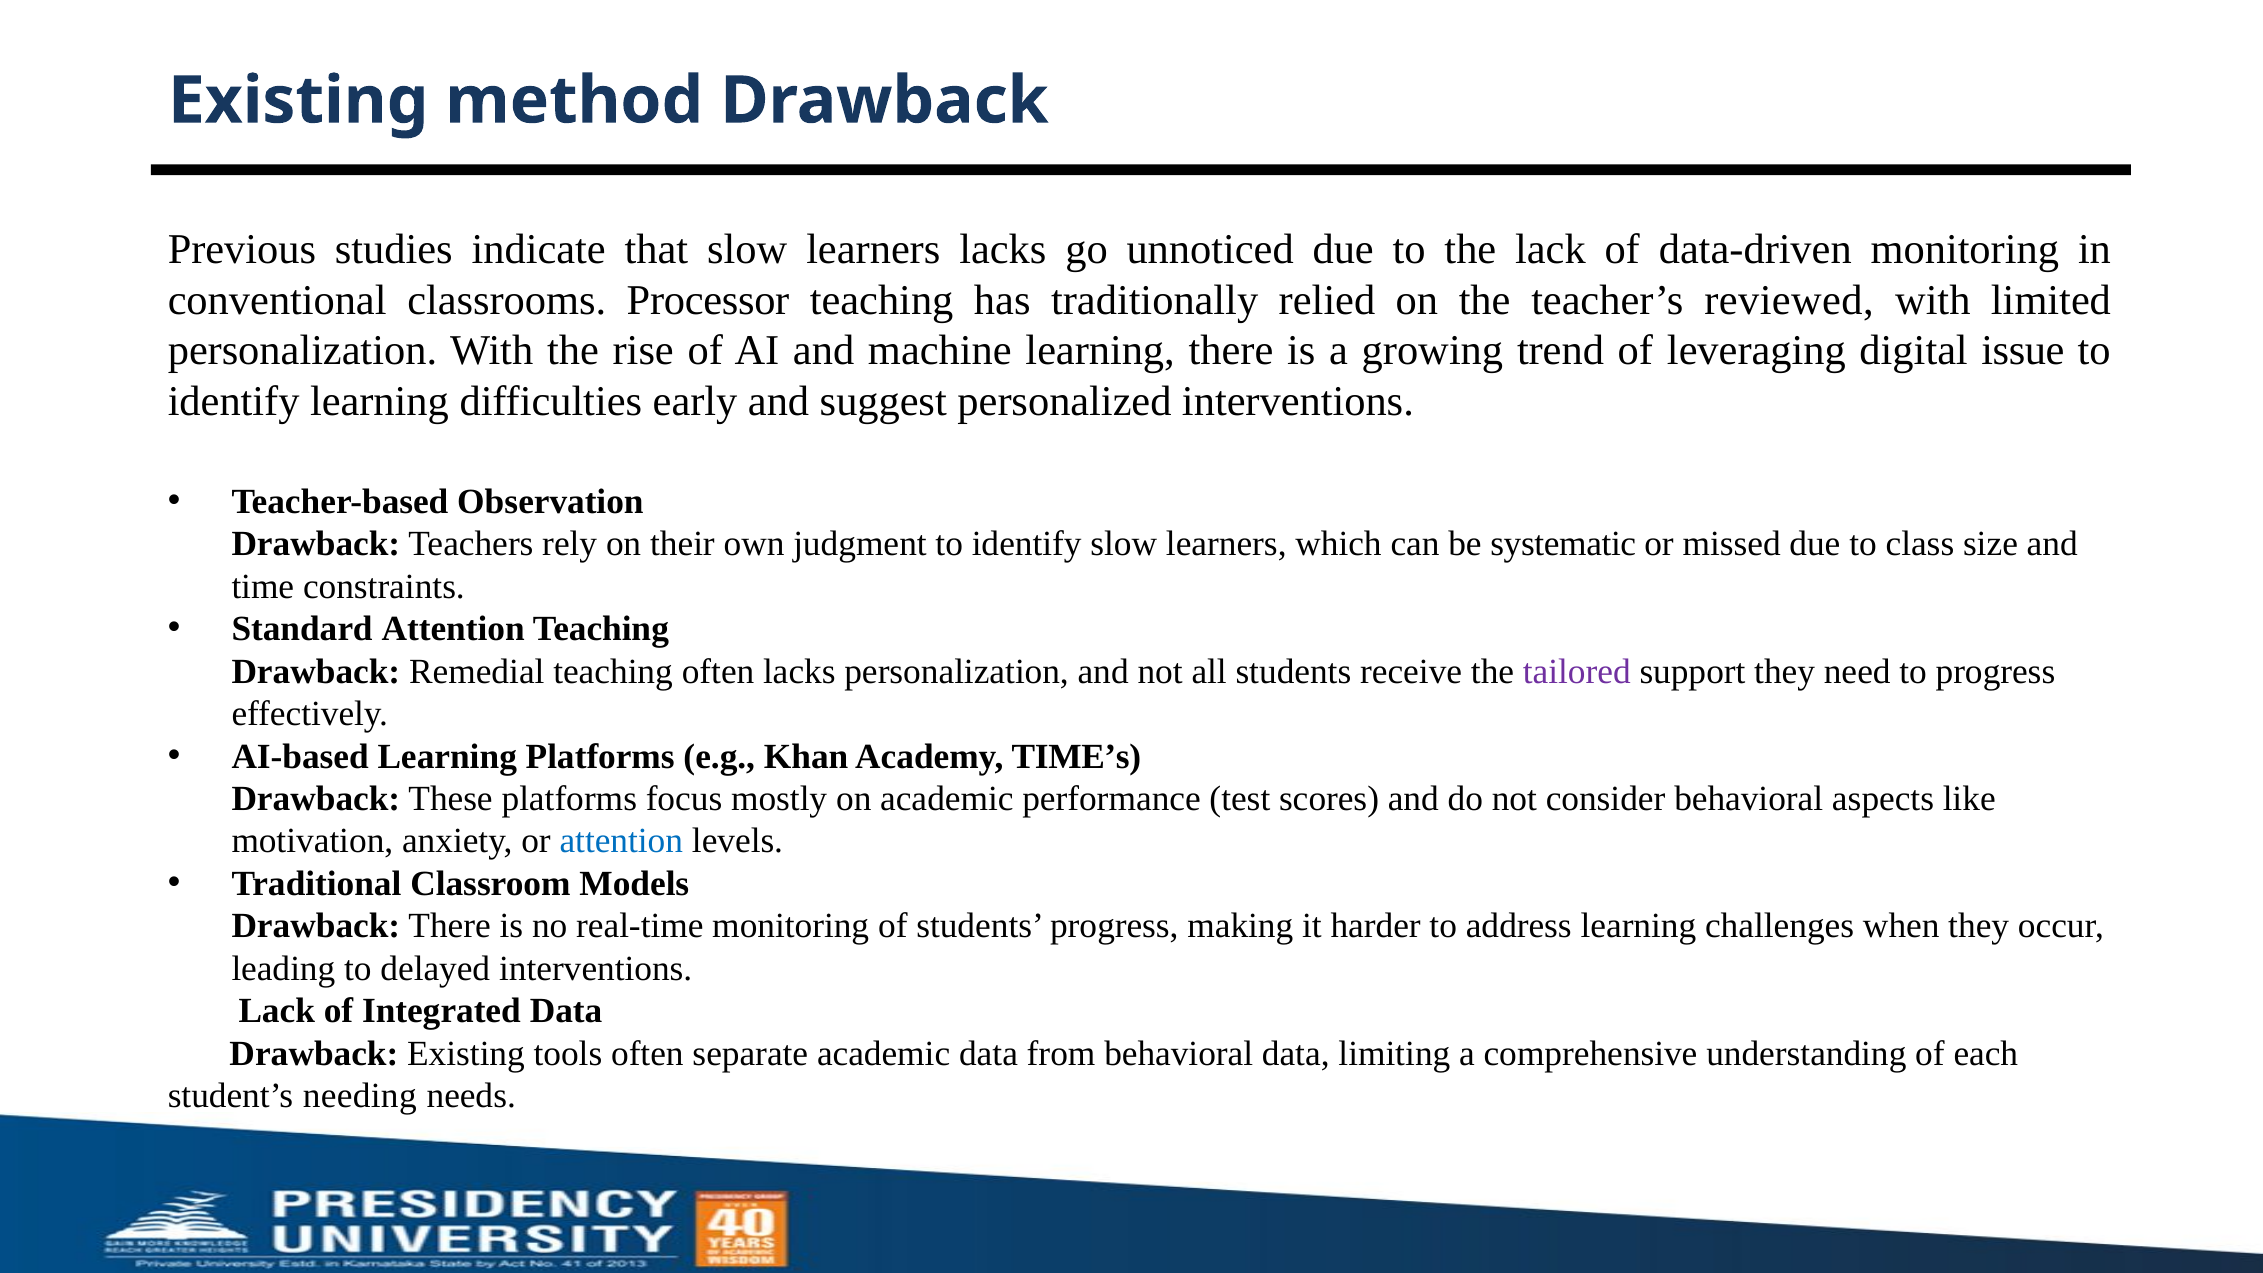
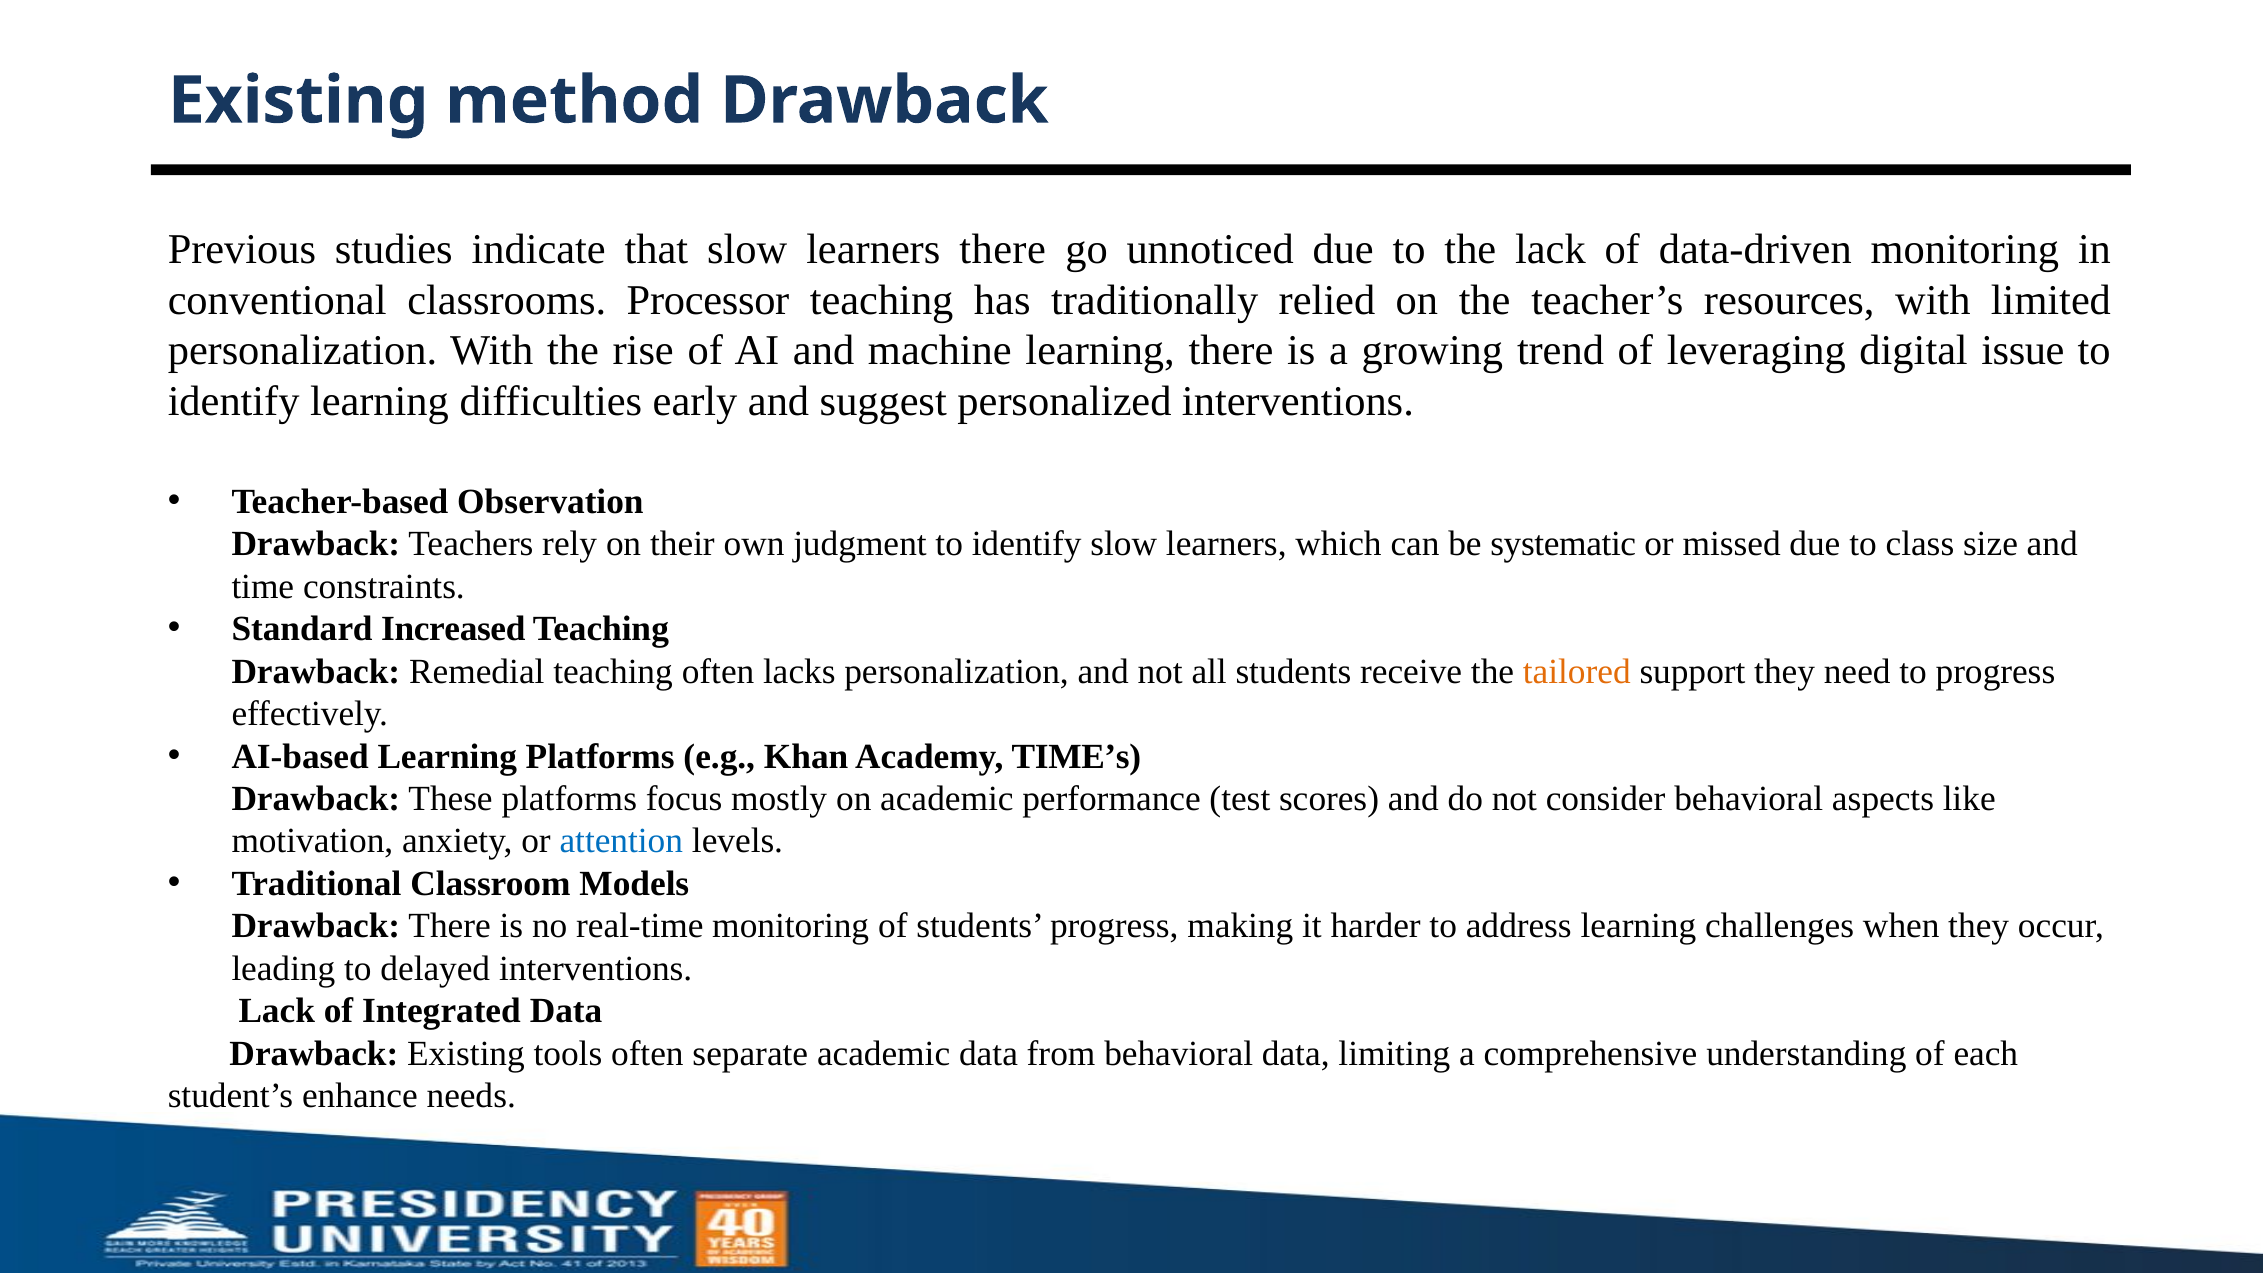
learners lacks: lacks -> there
reviewed: reviewed -> resources
Standard Attention: Attention -> Increased
tailored colour: purple -> orange
needing: needing -> enhance
